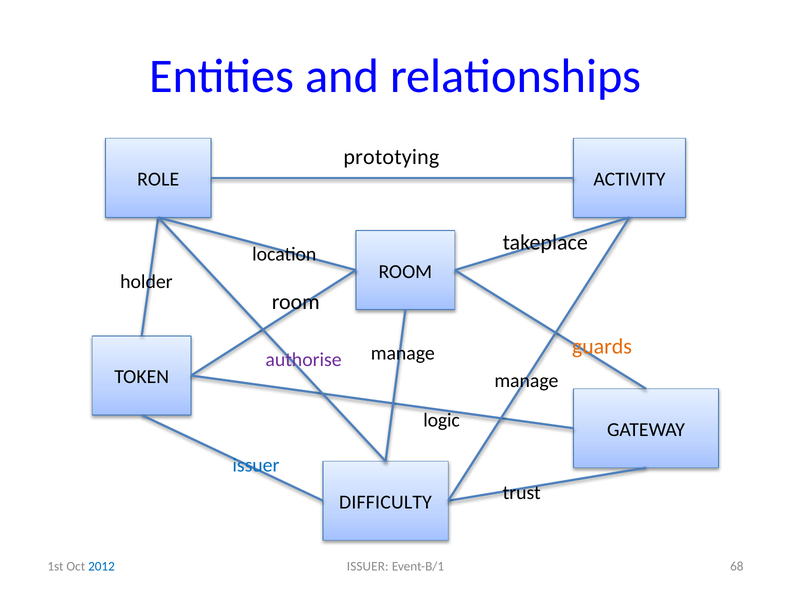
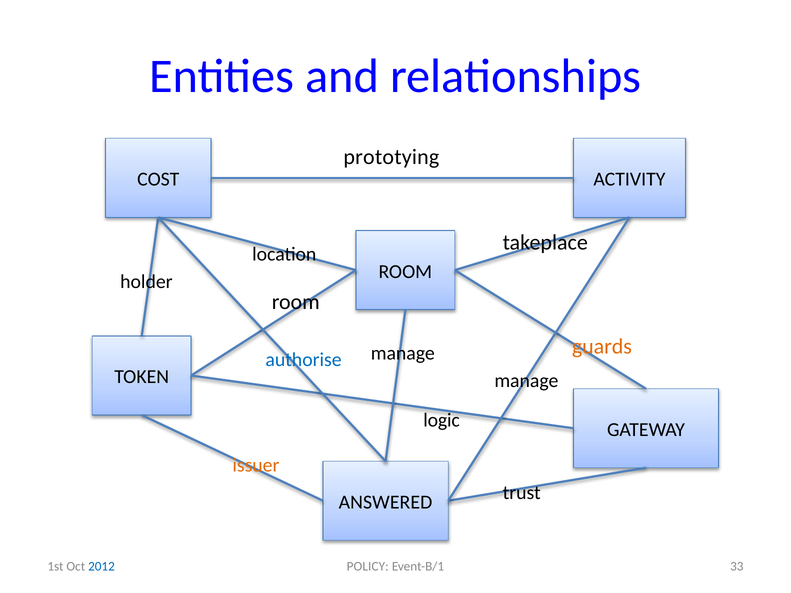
ROLE: ROLE -> COST
authorise colour: purple -> blue
issuer at (256, 465) colour: blue -> orange
DIFFICULTY: DIFFICULTY -> ANSWERED
ISSUER at (368, 566): ISSUER -> POLICY
68: 68 -> 33
